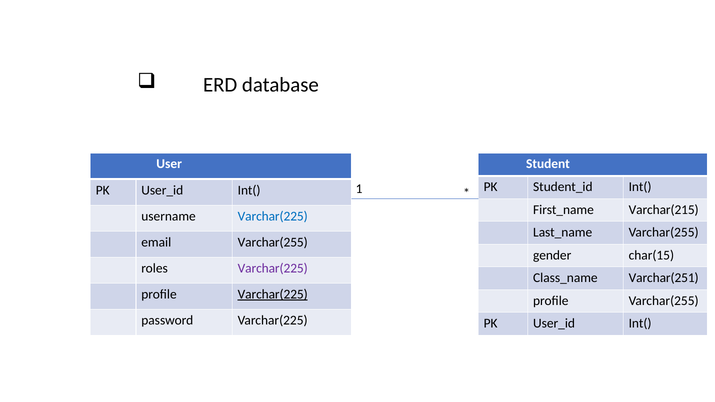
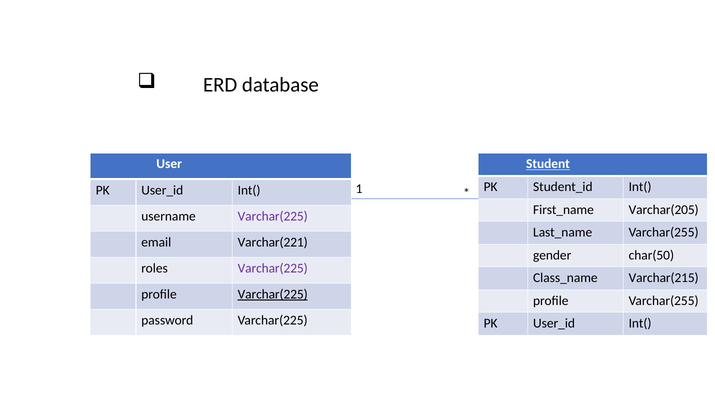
Student underline: none -> present
Varchar(215: Varchar(215 -> Varchar(205
Varchar(225 at (273, 216) colour: blue -> purple
email Varchar(255: Varchar(255 -> Varchar(221
char(15: char(15 -> char(50
Varchar(251: Varchar(251 -> Varchar(215
